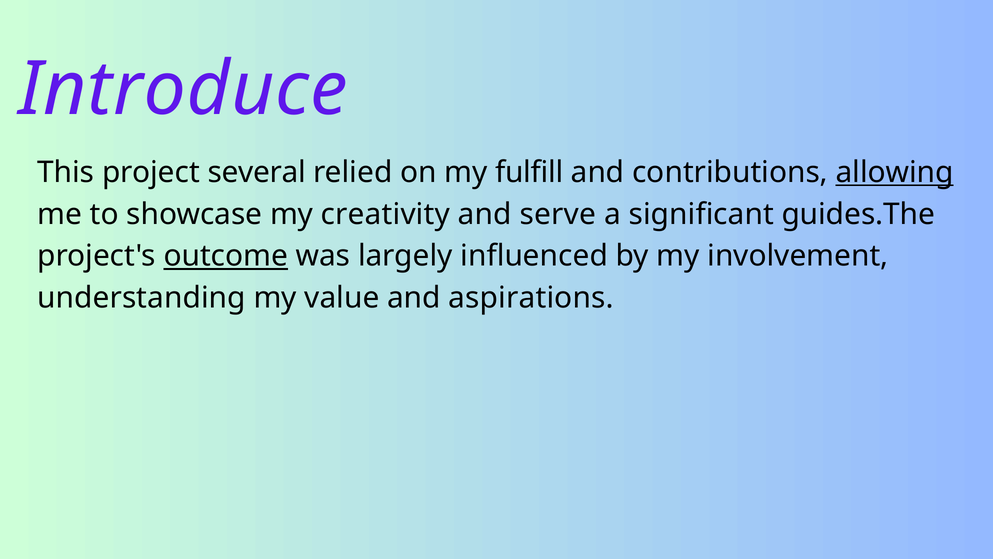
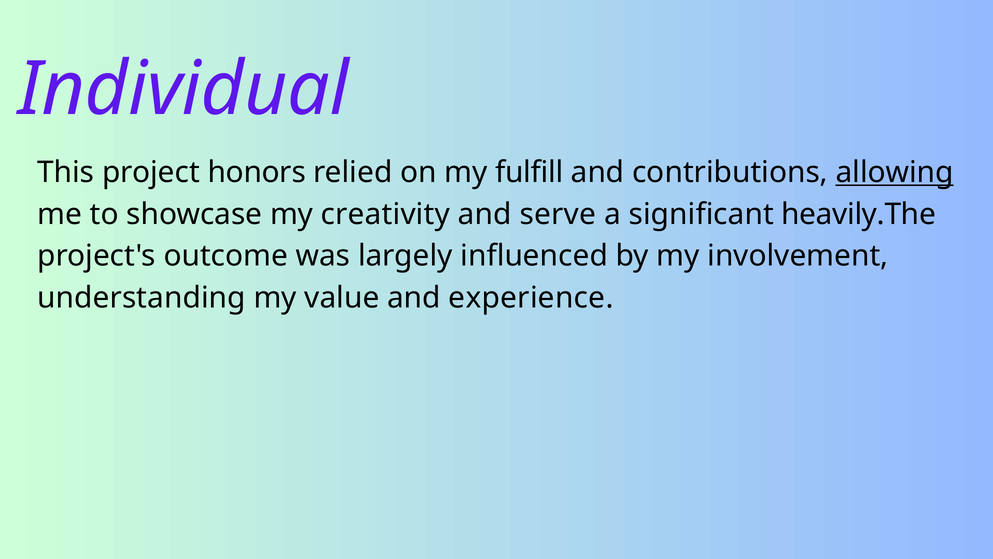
Introduce: Introduce -> Individual
several: several -> honors
guides.The: guides.The -> heavily.The
outcome underline: present -> none
aspirations: aspirations -> experience
